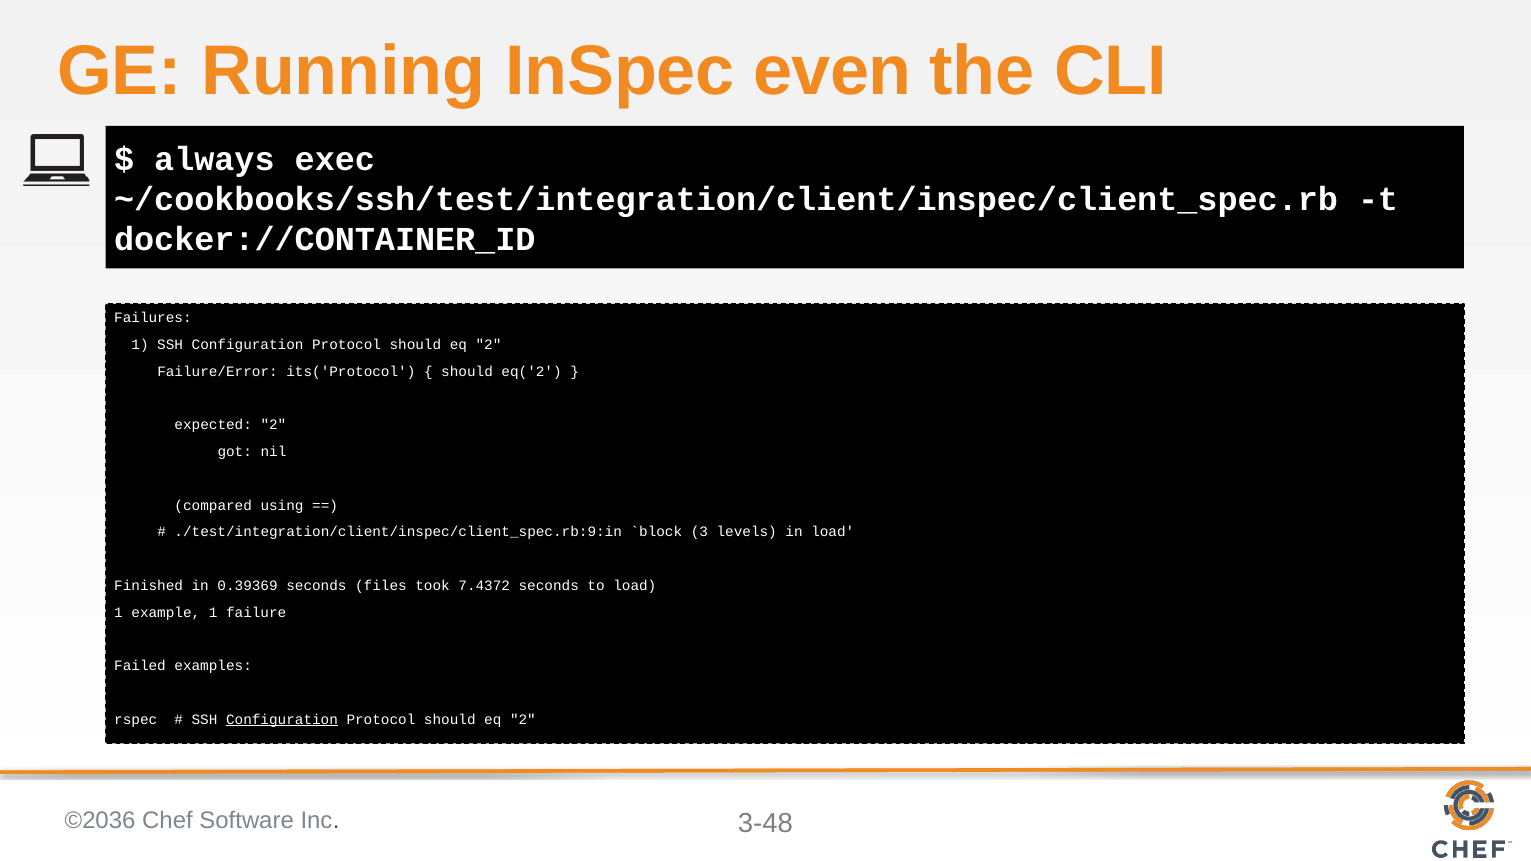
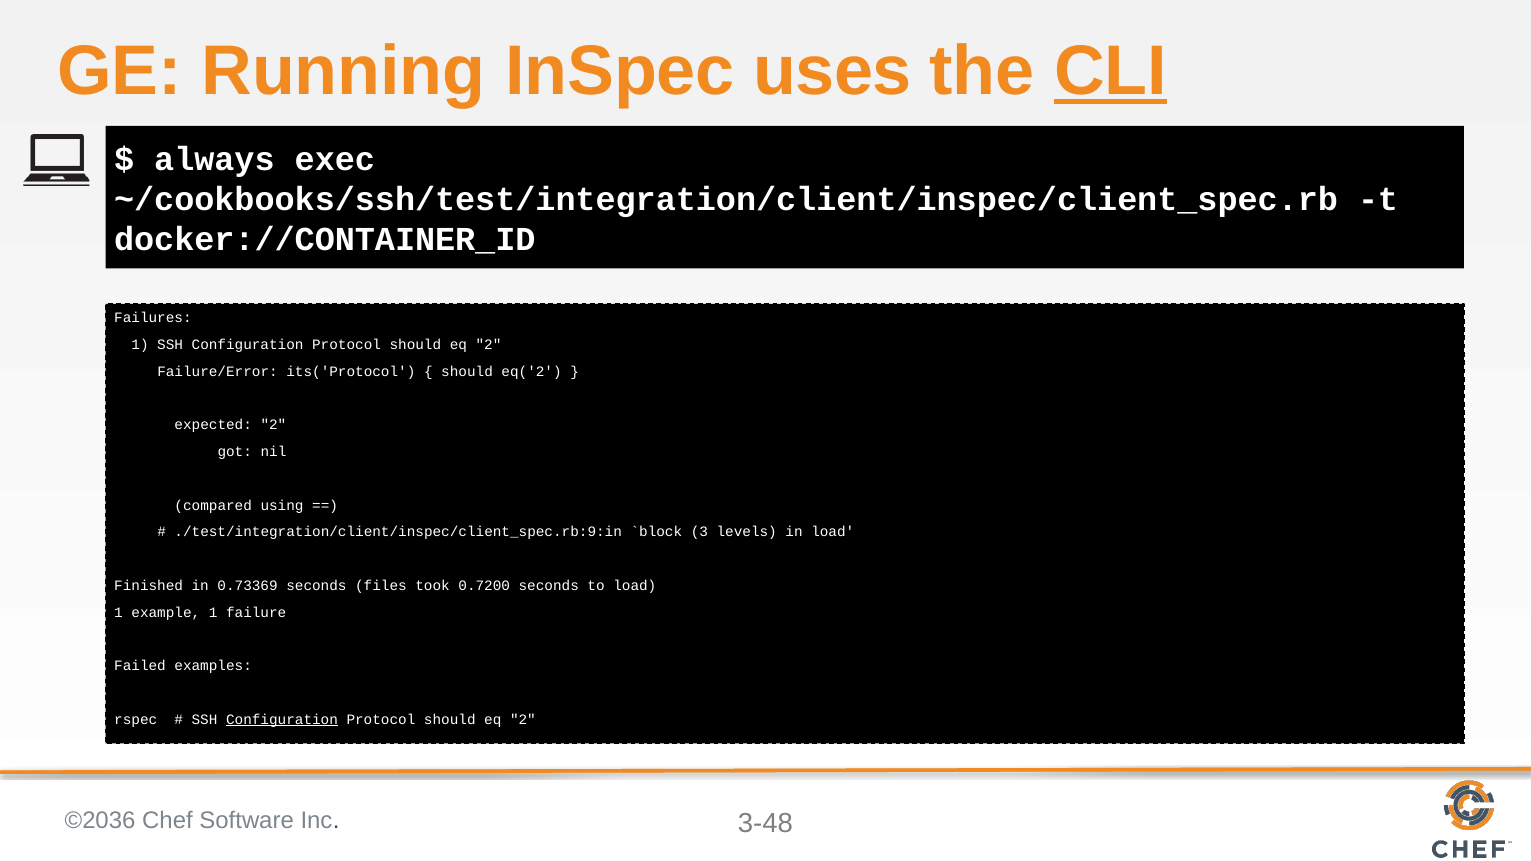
even: even -> uses
CLI underline: none -> present
0.39369: 0.39369 -> 0.73369
7.4372: 7.4372 -> 0.7200
